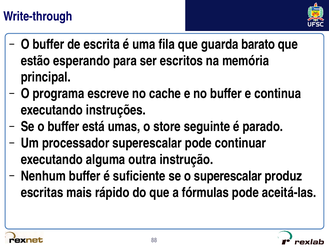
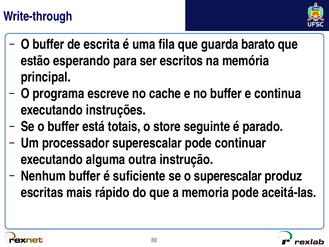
umas: umas -> totais
fórmulas: fórmulas -> memoria
